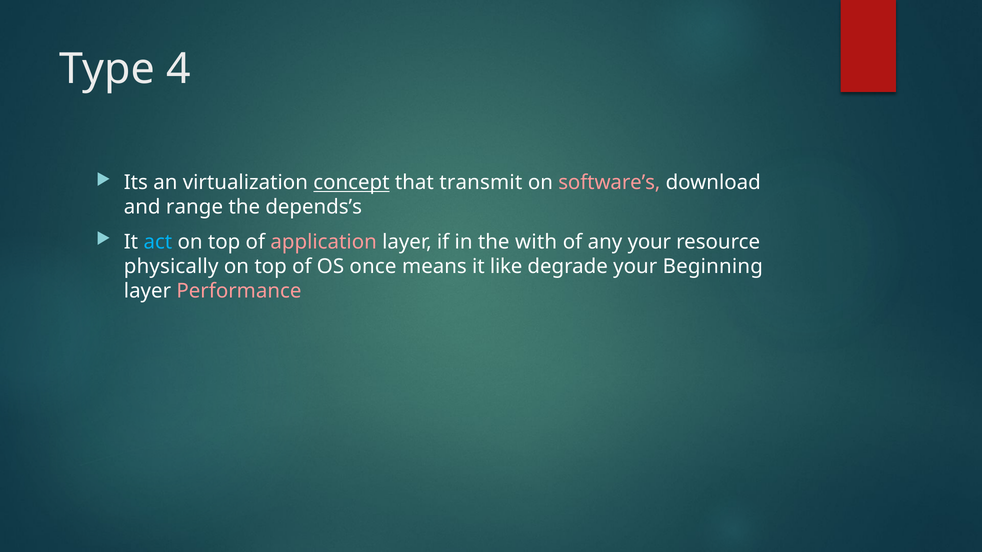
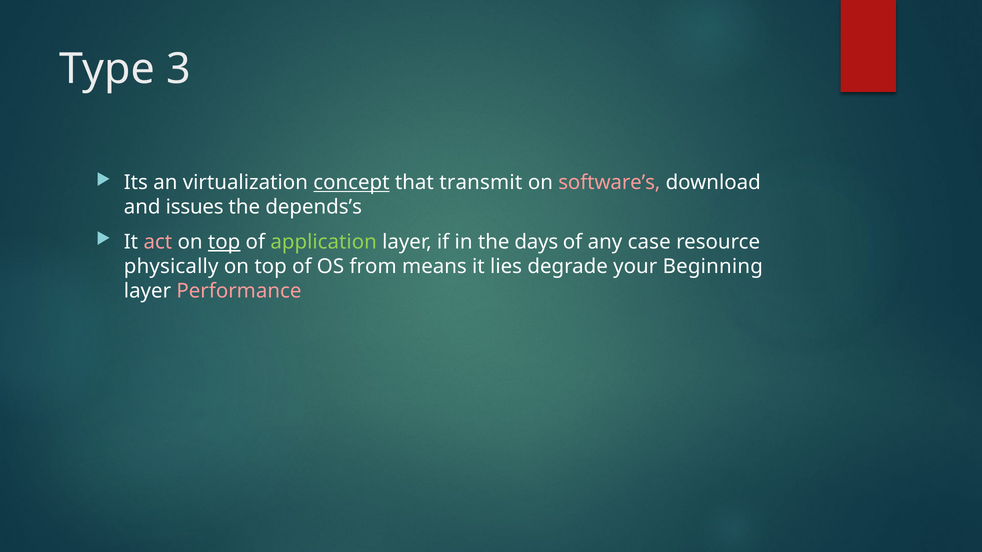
4: 4 -> 3
range: range -> issues
act colour: light blue -> pink
top at (224, 242) underline: none -> present
application colour: pink -> light green
with: with -> days
any your: your -> case
once: once -> from
like: like -> lies
